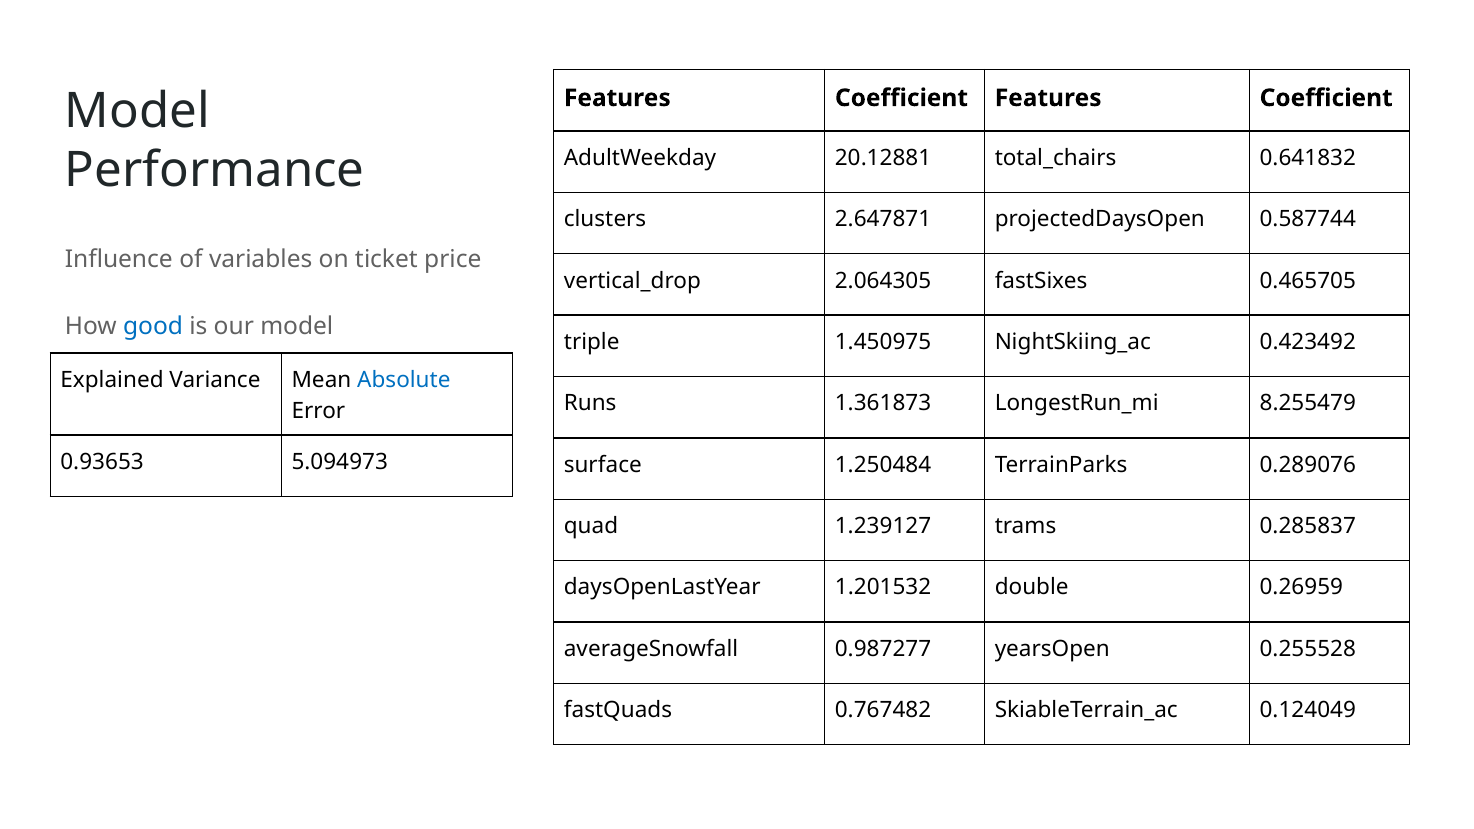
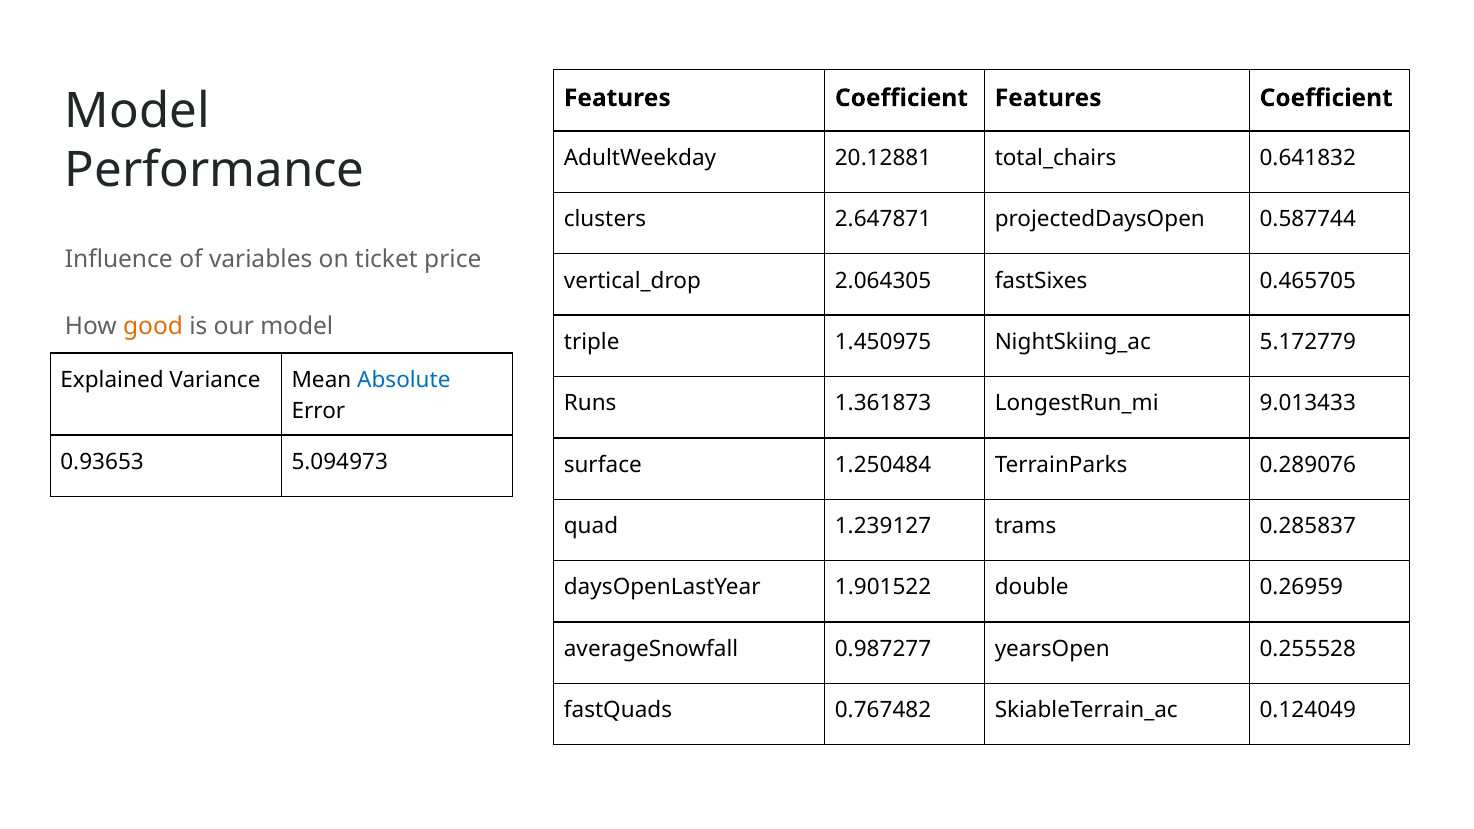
good colour: blue -> orange
0.423492: 0.423492 -> 5.172779
8.255479: 8.255479 -> 9.013433
1.201532: 1.201532 -> 1.901522
